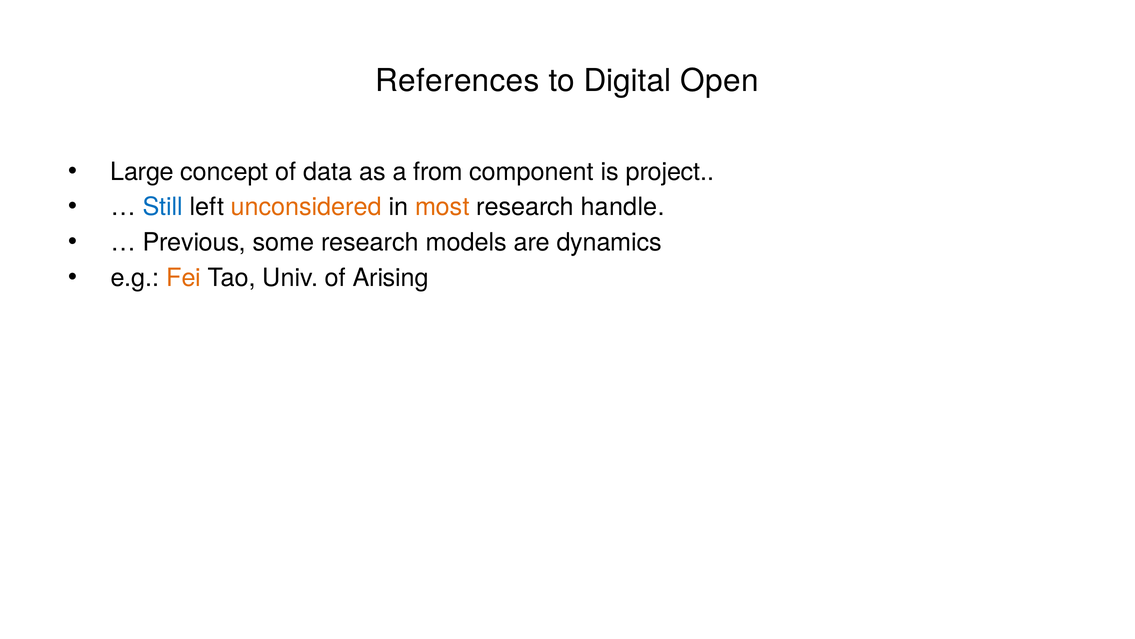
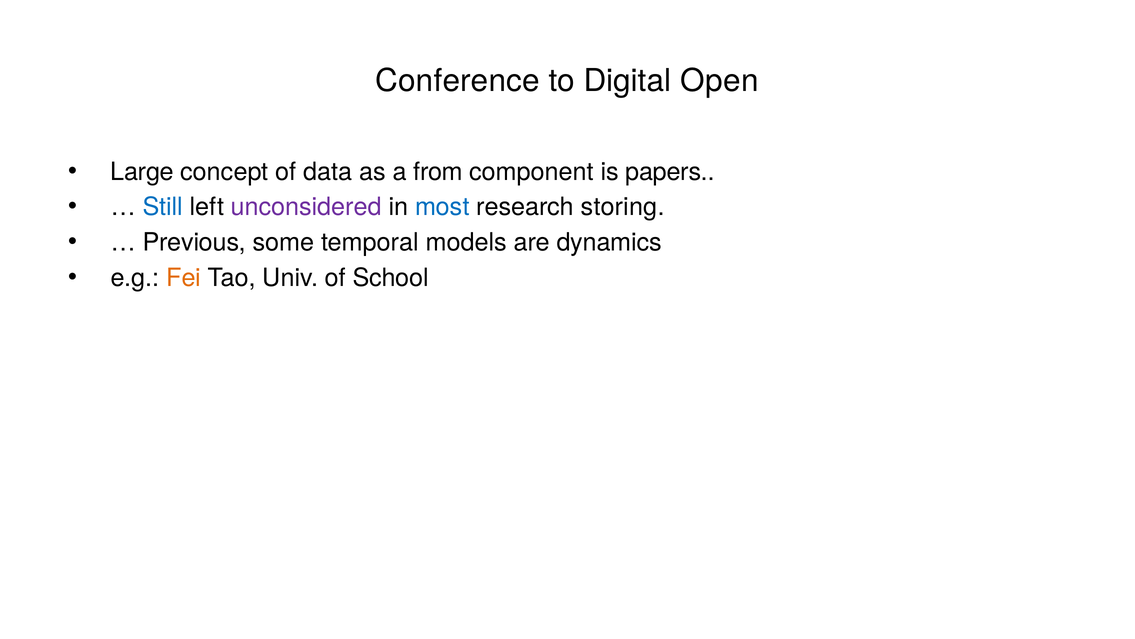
References: References -> Conference
project: project -> papers
unconsidered colour: orange -> purple
most colour: orange -> blue
handle: handle -> storing
some research: research -> temporal
Arising: Arising -> School
